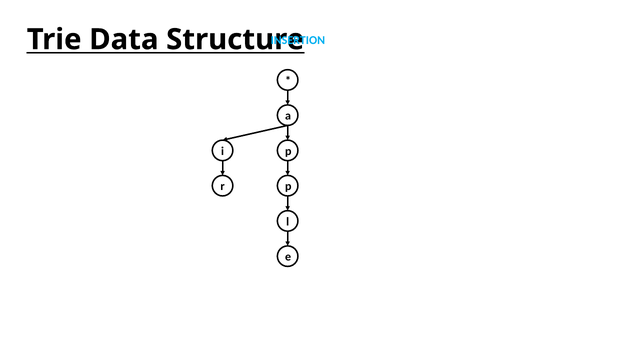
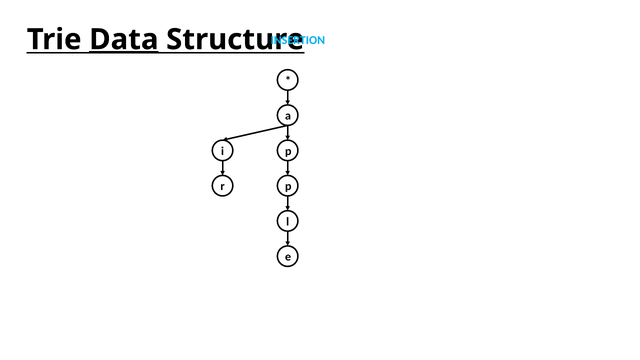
Data underline: none -> present
